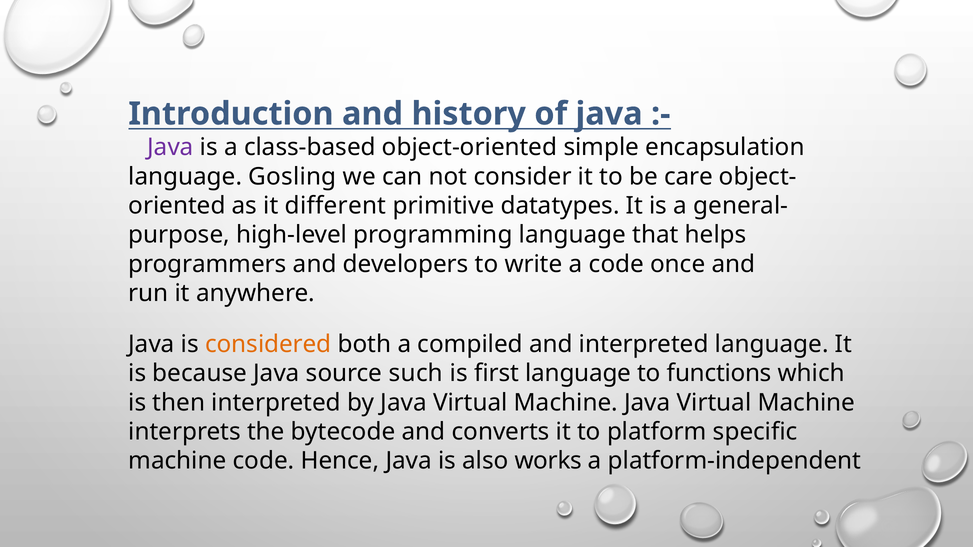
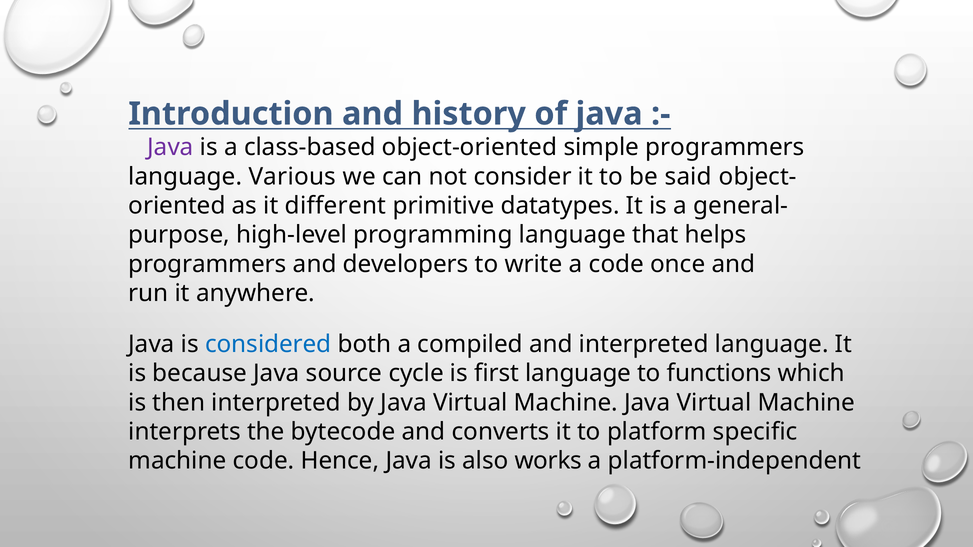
simple encapsulation: encapsulation -> programmers
Gosling: Gosling -> Various
care: care -> said
considered colour: orange -> blue
such: such -> cycle
